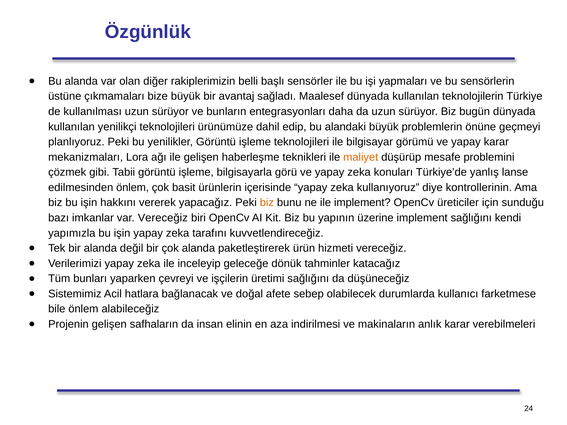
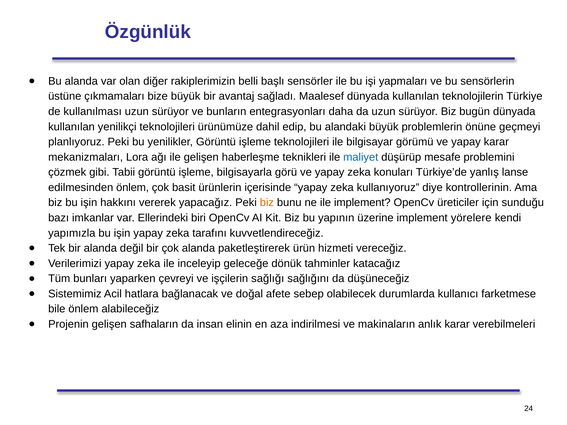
maliyet colour: orange -> blue
var Vereceğiz: Vereceğiz -> Ellerindeki
implement sağlığını: sağlığını -> yörelere
üretimi: üretimi -> sağlığı
